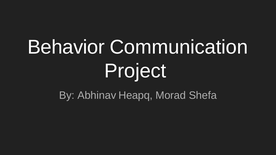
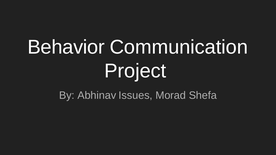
Heapq: Heapq -> Issues
